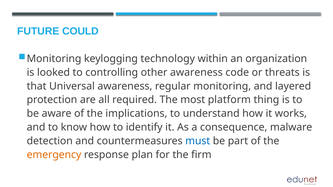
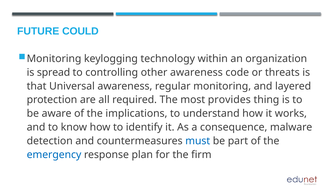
looked: looked -> spread
platform: platform -> provides
emergency colour: orange -> blue
